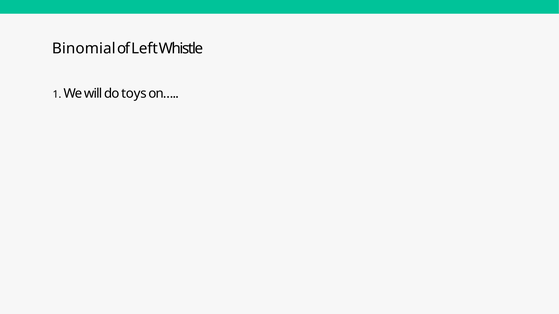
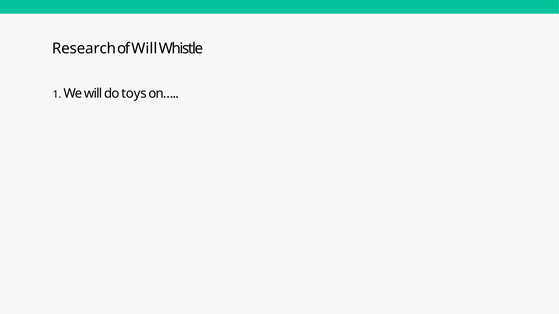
Binomial: Binomial -> Research
of Left: Left -> Will
